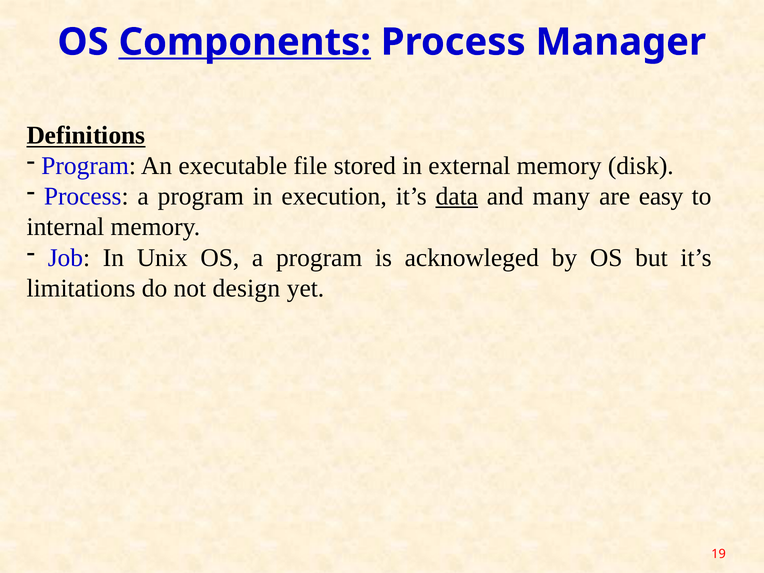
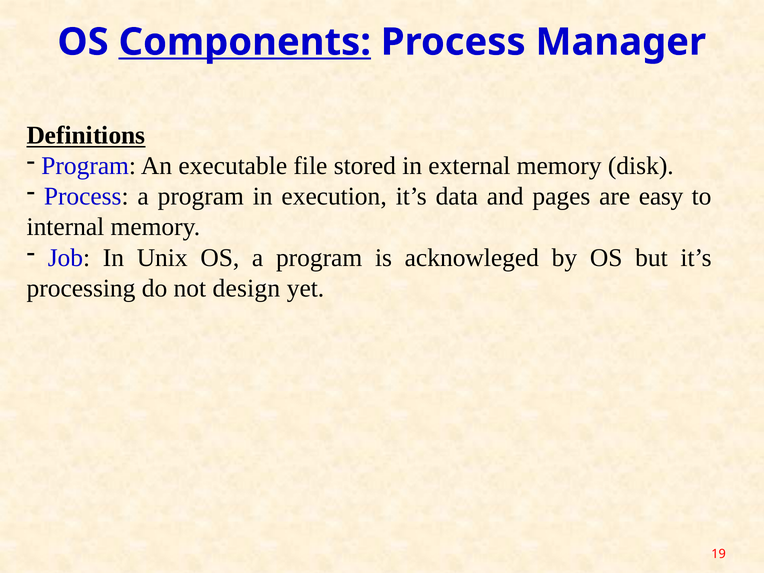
data underline: present -> none
many: many -> pages
limitations: limitations -> processing
